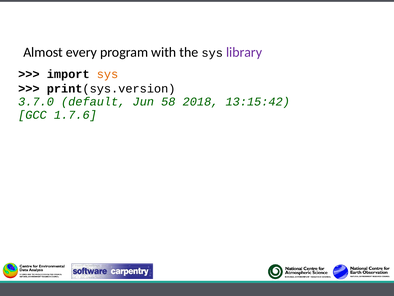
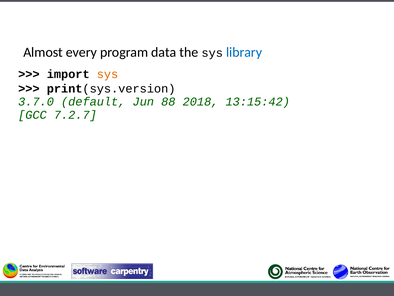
with: with -> data
library colour: purple -> blue
58: 58 -> 88
1.7.6: 1.7.6 -> 7.2.7
